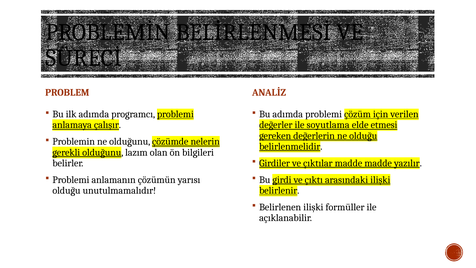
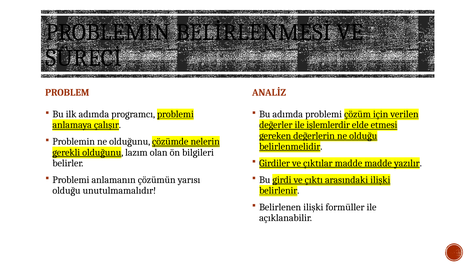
soyutlama: soyutlama -> işlemlerdir
